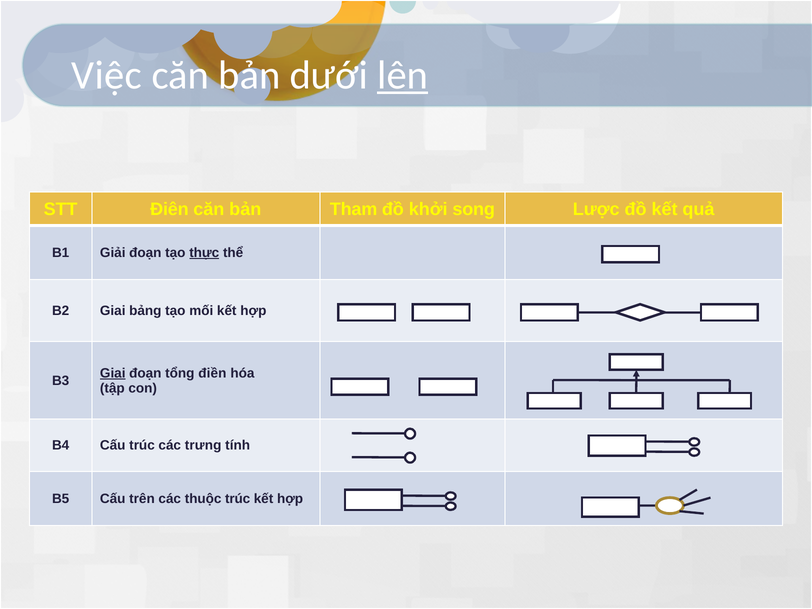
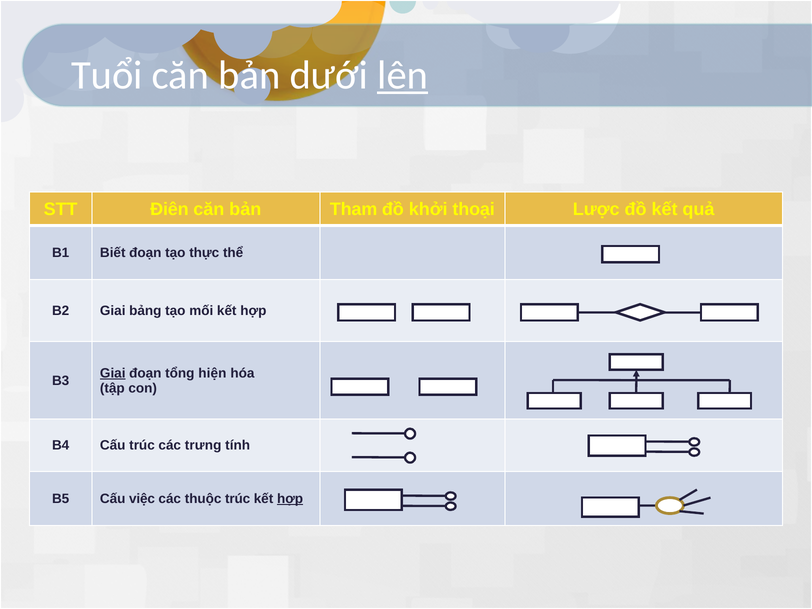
Việc: Việc -> Tuổi
song: song -> thoại
Giải: Giải -> Biết
thực underline: present -> none
điền: điền -> hiện
trên: trên -> việc
hợp at (290, 499) underline: none -> present
